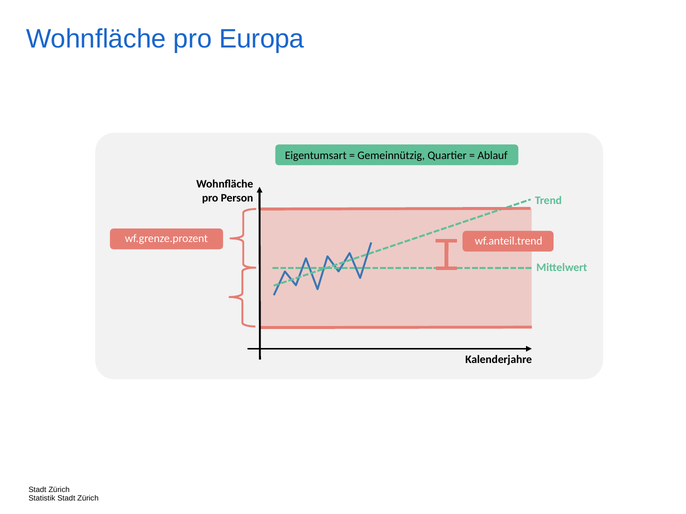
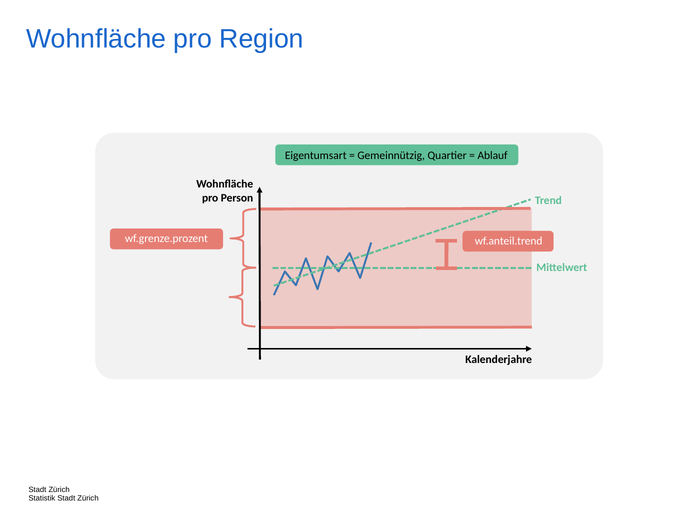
Europa: Europa -> Region
